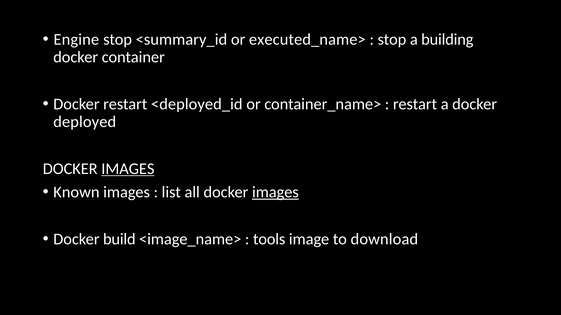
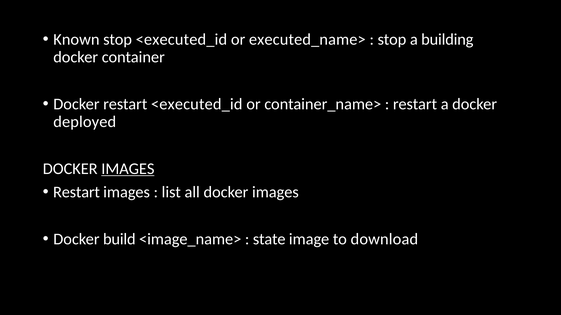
Engine: Engine -> Known
stop <summary_id: <summary_id -> <executed_id
restart <deployed_id: <deployed_id -> <executed_id
Known at (76, 192): Known -> Restart
images at (275, 192) underline: present -> none
tools: tools -> state
